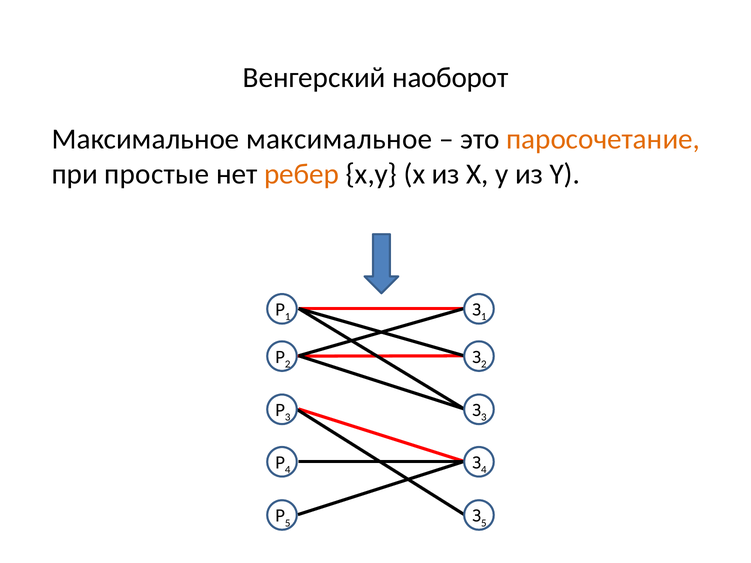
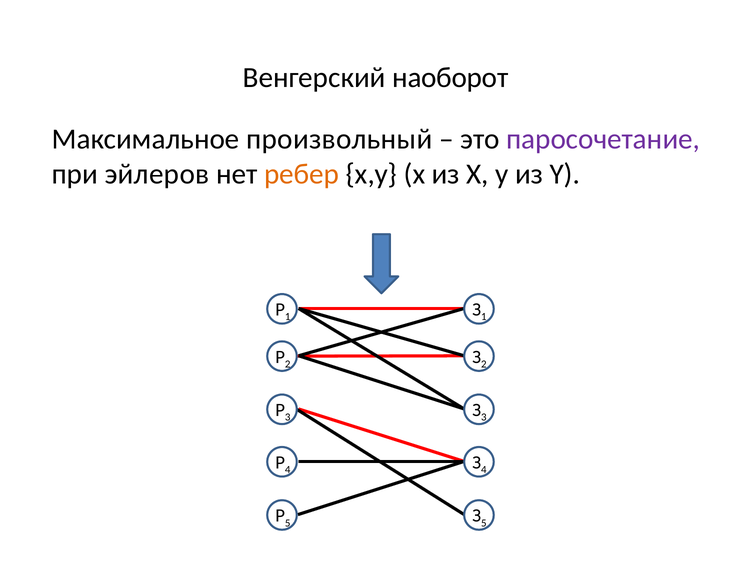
Максимальное максимальное: максимальное -> произвольный
паросочетание colour: orange -> purple
простые: простые -> эйлеров
